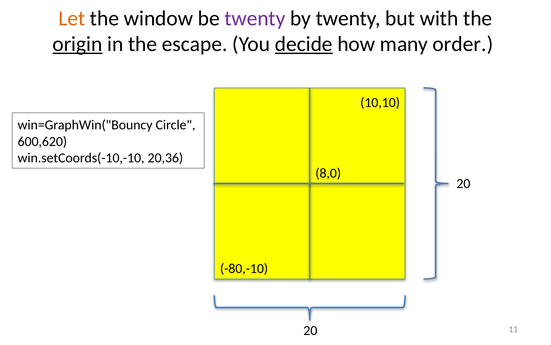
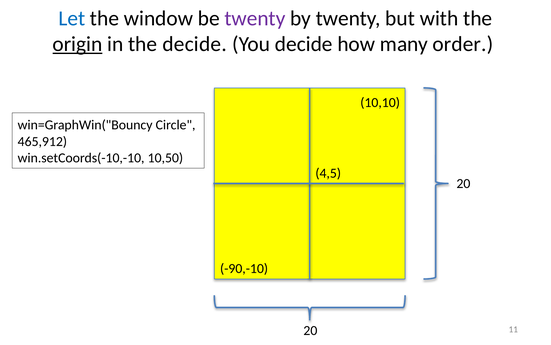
Let colour: orange -> blue
the escape: escape -> decide
decide at (304, 44) underline: present -> none
600,620: 600,620 -> 465,912
20,36: 20,36 -> 10,50
8,0: 8,0 -> 4,5
-80,-10: -80,-10 -> -90,-10
